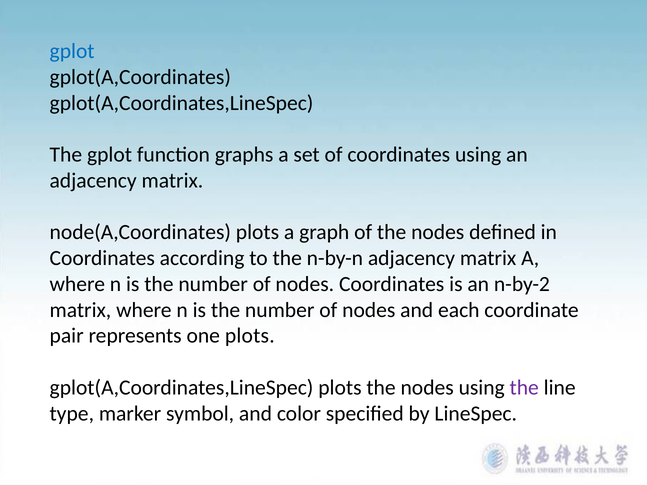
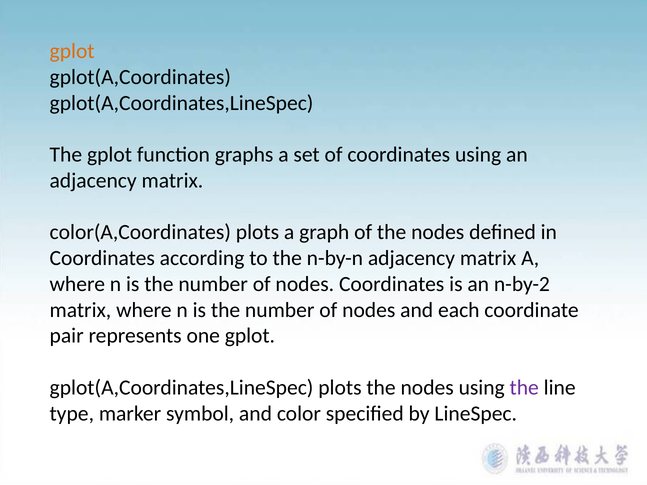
gplot at (72, 51) colour: blue -> orange
node(A,Coordinates: node(A,Coordinates -> color(A,Coordinates
one plots: plots -> gplot
